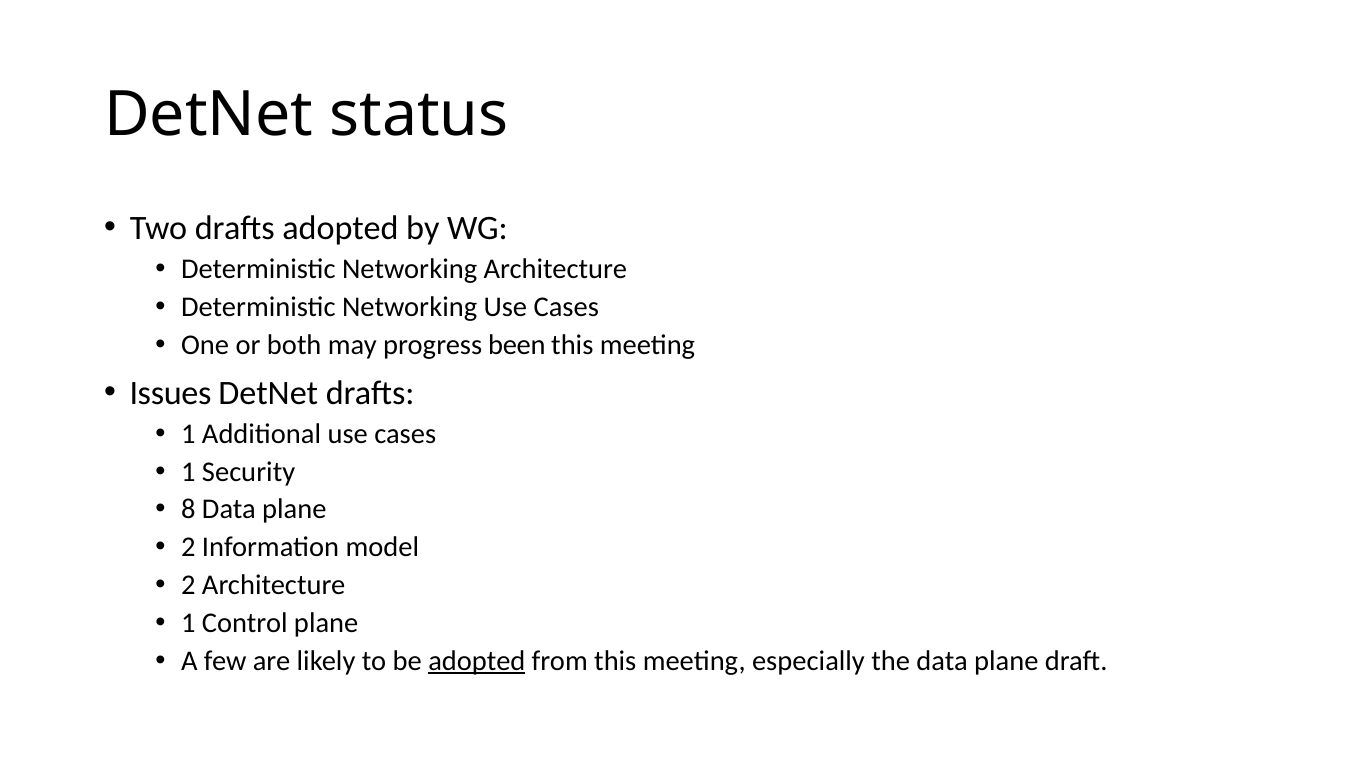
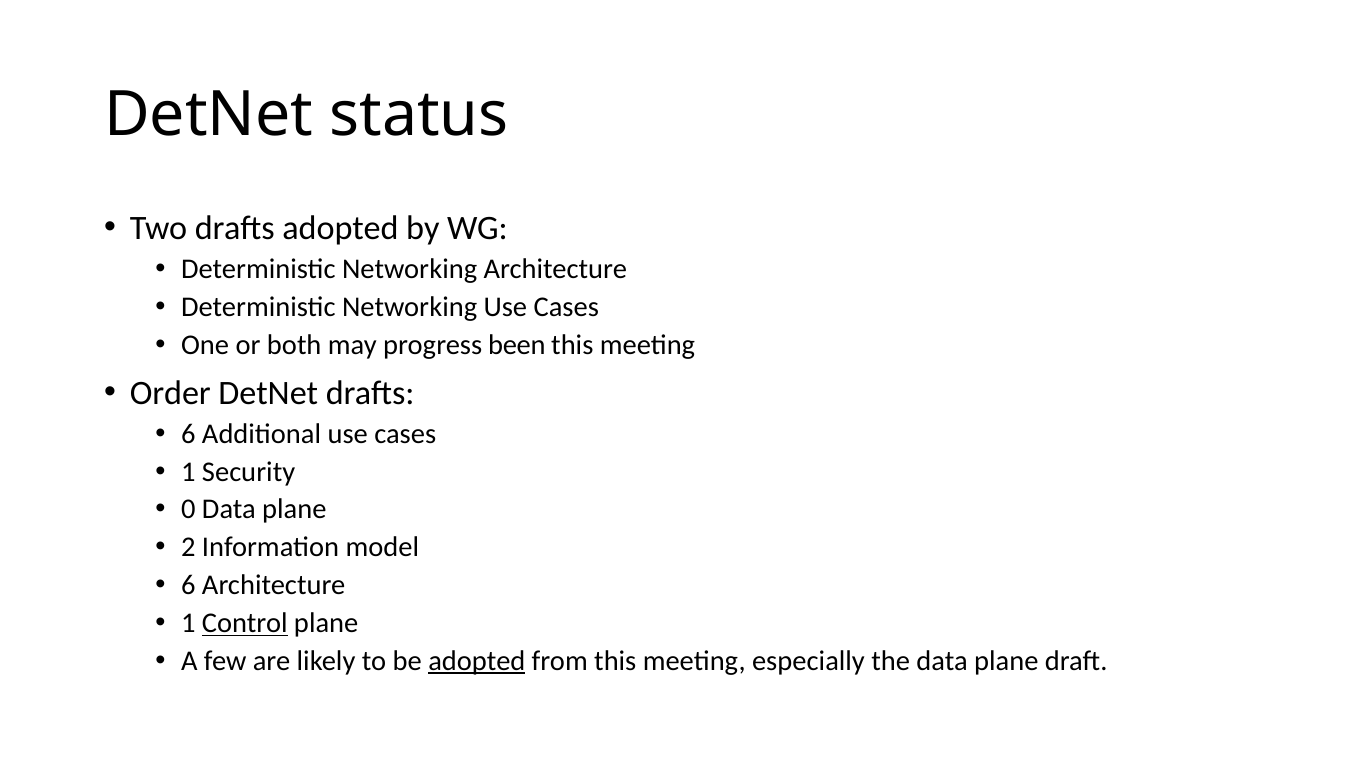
Issues: Issues -> Order
1 at (188, 434): 1 -> 6
8: 8 -> 0
2 at (188, 585): 2 -> 6
Control underline: none -> present
